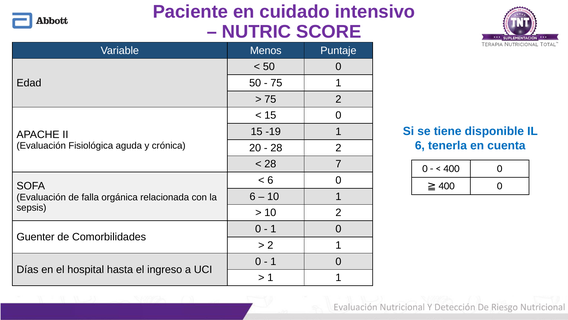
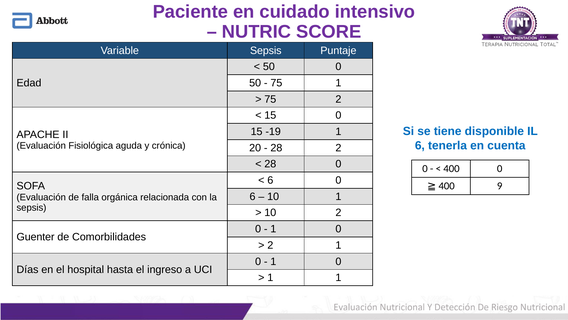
Variable Menos: Menos -> Sepsis
28 7: 7 -> 0
0 at (500, 186): 0 -> 9
